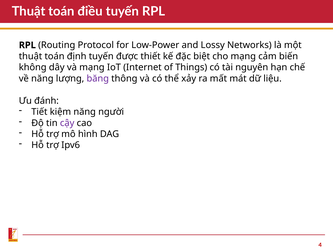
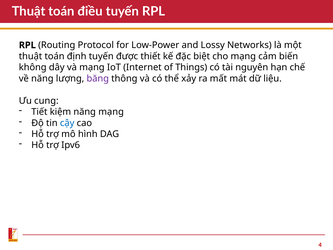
đánh: đánh -> cung
năng người: người -> mạng
cậy colour: purple -> blue
